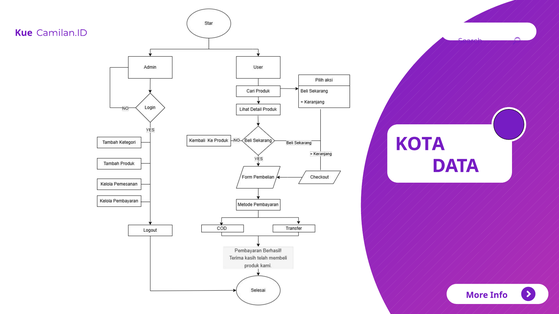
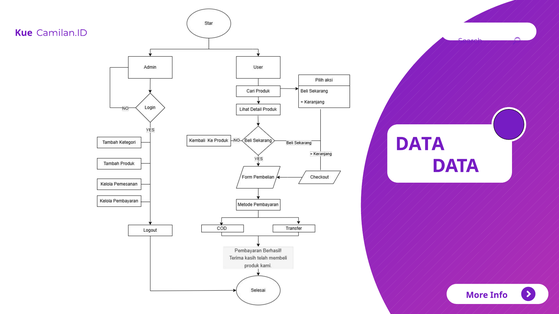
KOTA at (420, 144): KOTA -> DATA
